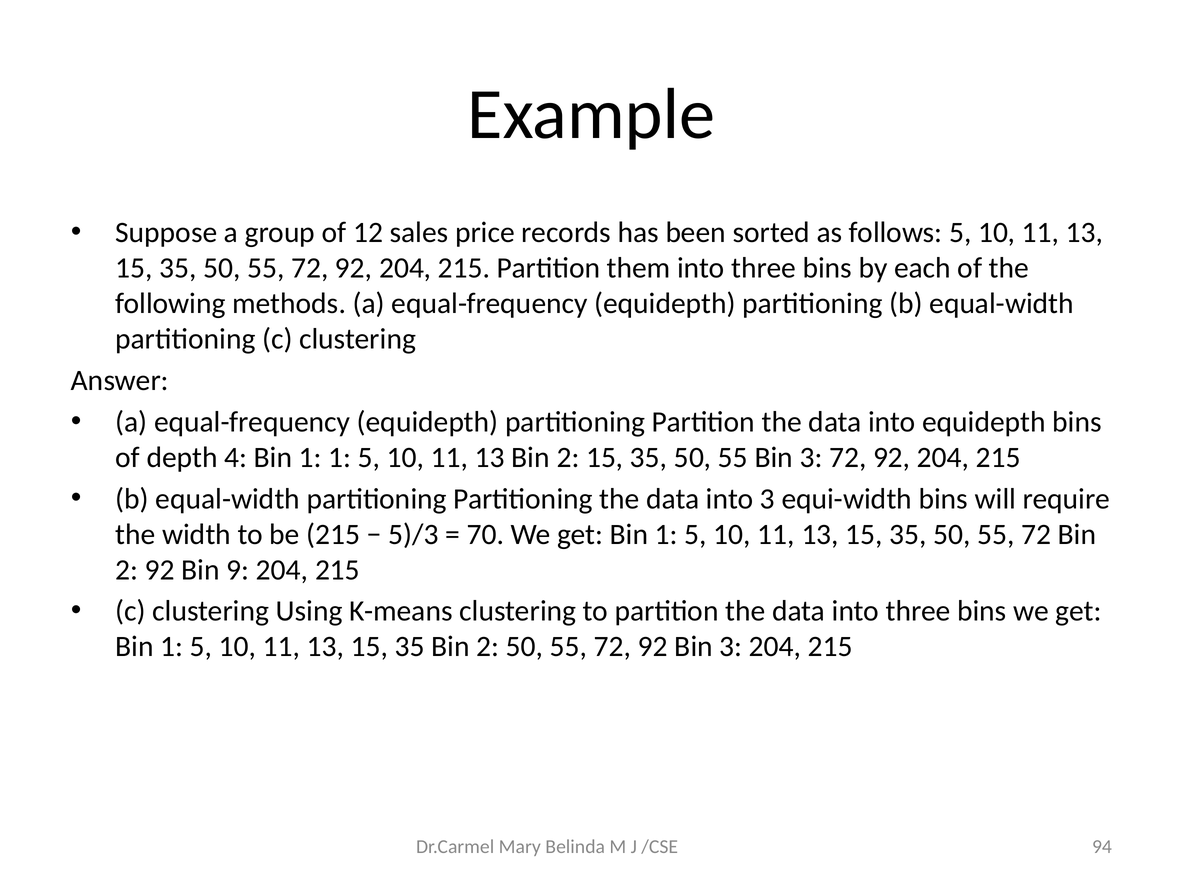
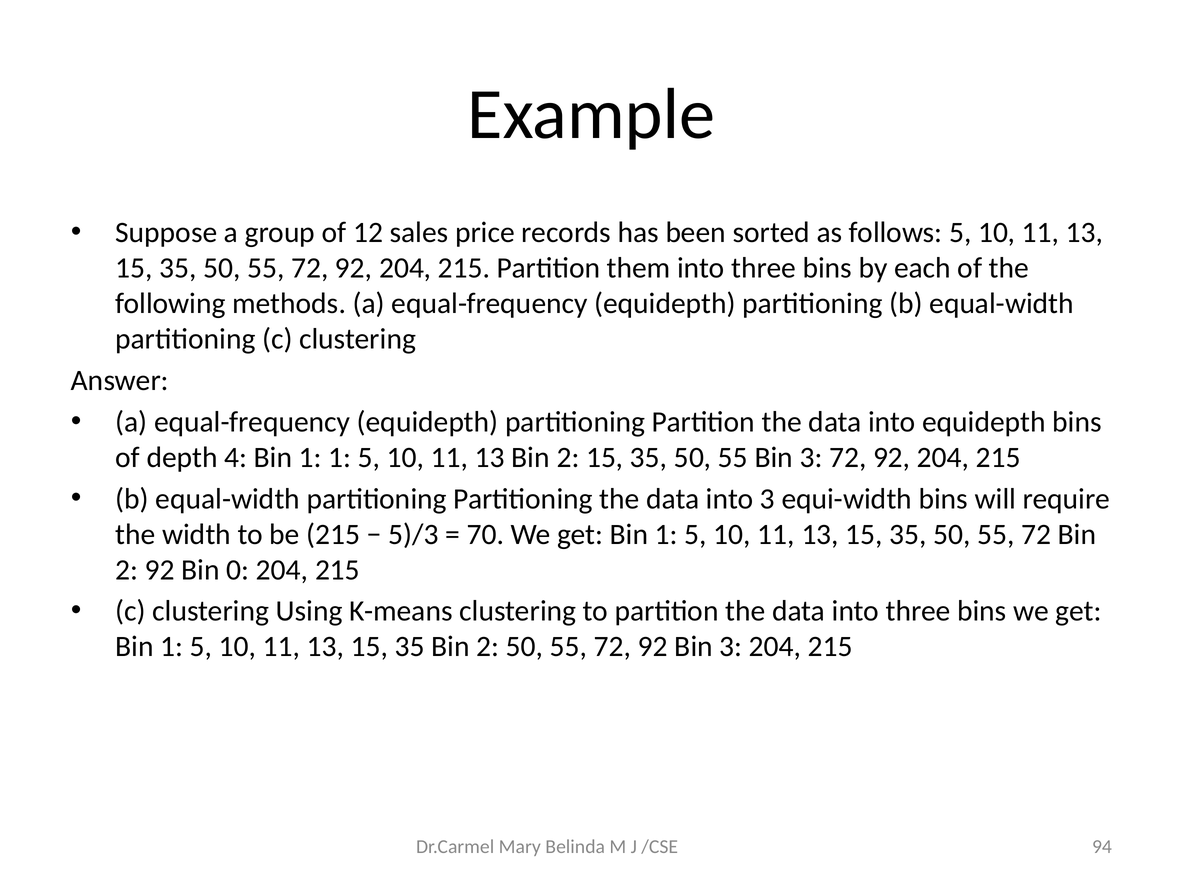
9: 9 -> 0
